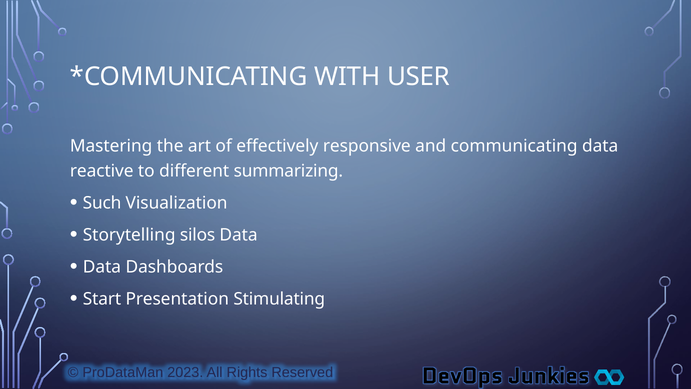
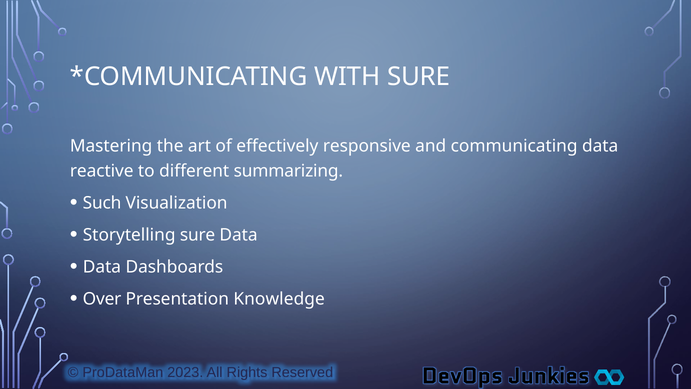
WITH USER: USER -> SURE
Storytelling silos: silos -> sure
Start: Start -> Over
Stimulating: Stimulating -> Knowledge
